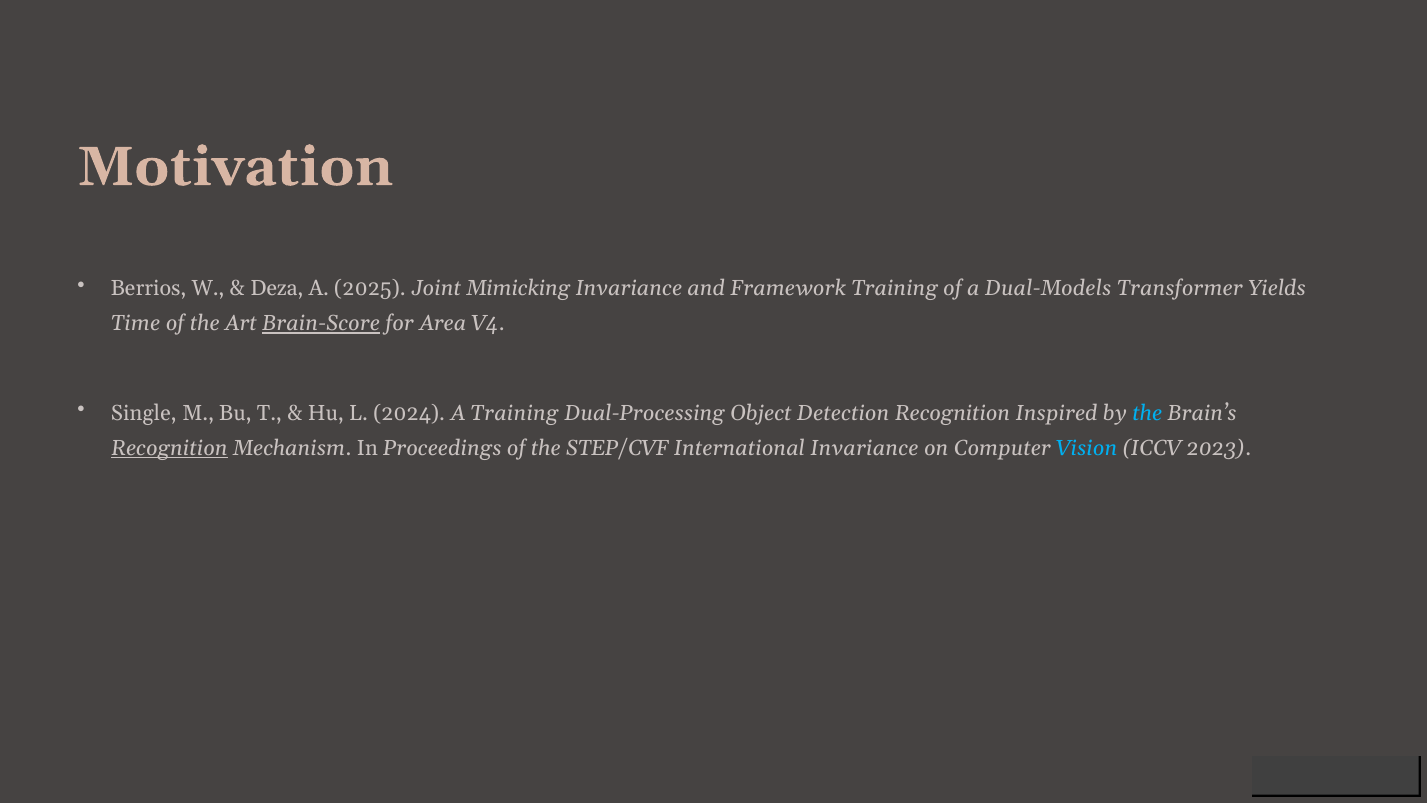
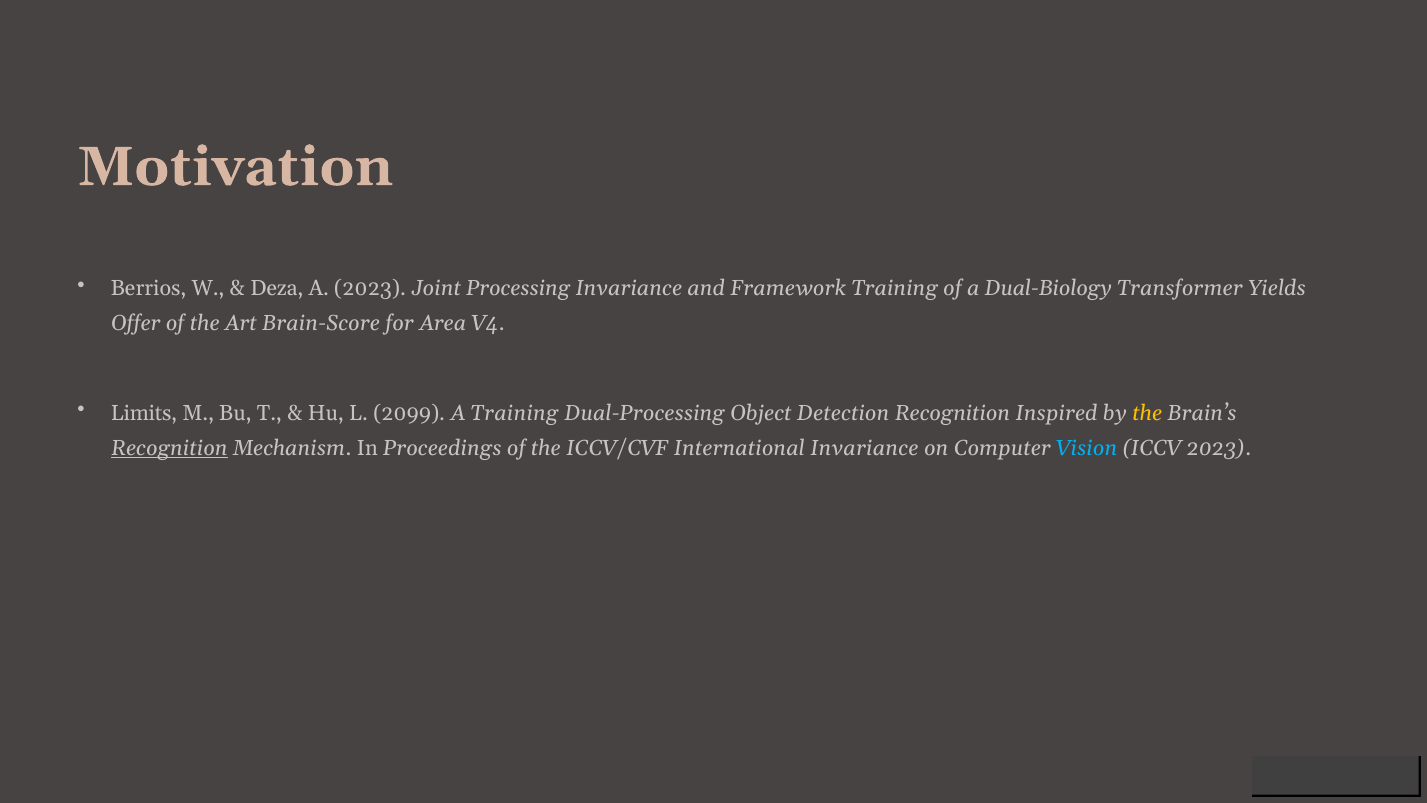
A 2025: 2025 -> 2023
Mimicking: Mimicking -> Processing
Dual-Models: Dual-Models -> Dual-Biology
Time: Time -> Offer
Brain-Score underline: present -> none
Single: Single -> Limits
2024: 2024 -> 2099
the at (1147, 413) colour: light blue -> yellow
STEP/CVF: STEP/CVF -> ICCV/CVF
